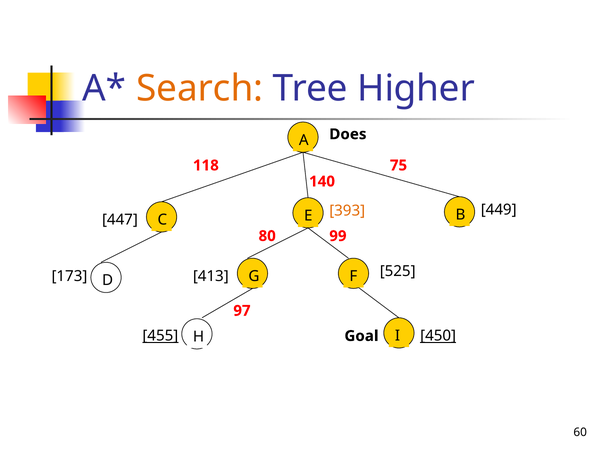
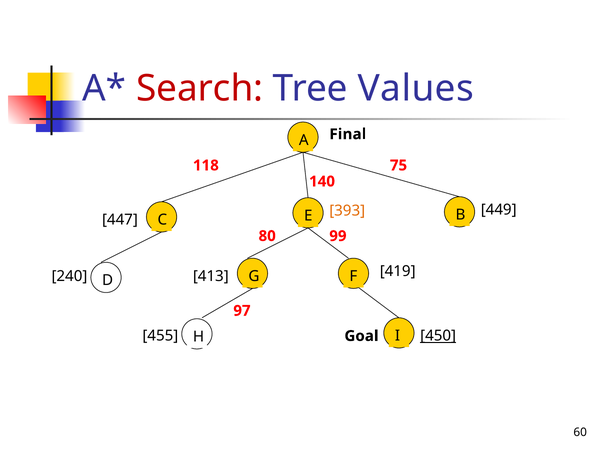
Search colour: orange -> red
Higher: Higher -> Values
Does: Does -> Final
525: 525 -> 419
173: 173 -> 240
455 underline: present -> none
